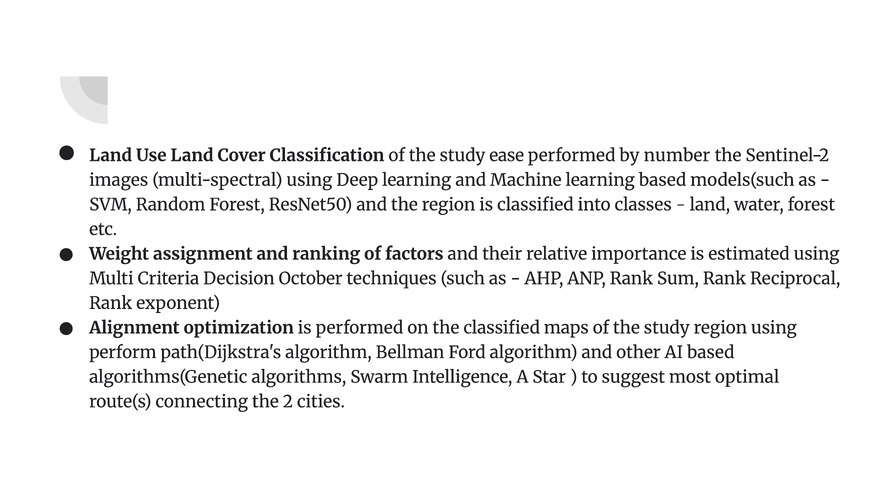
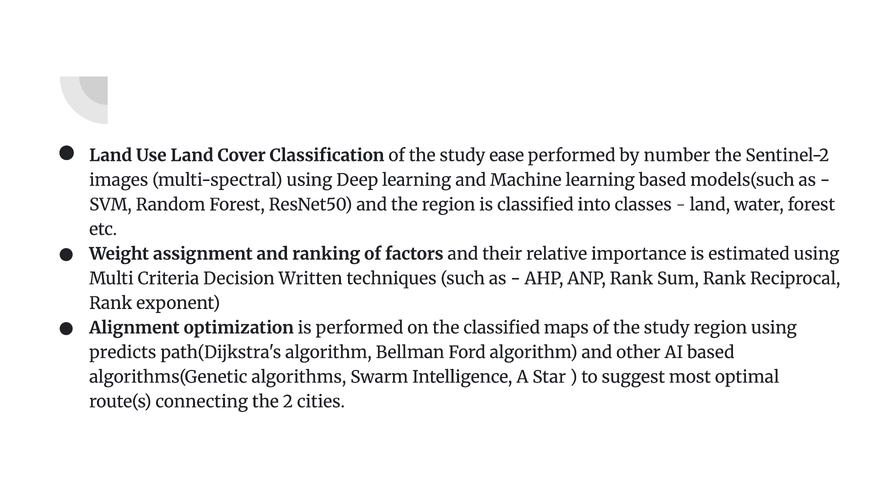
October: October -> Written
perform: perform -> predicts
